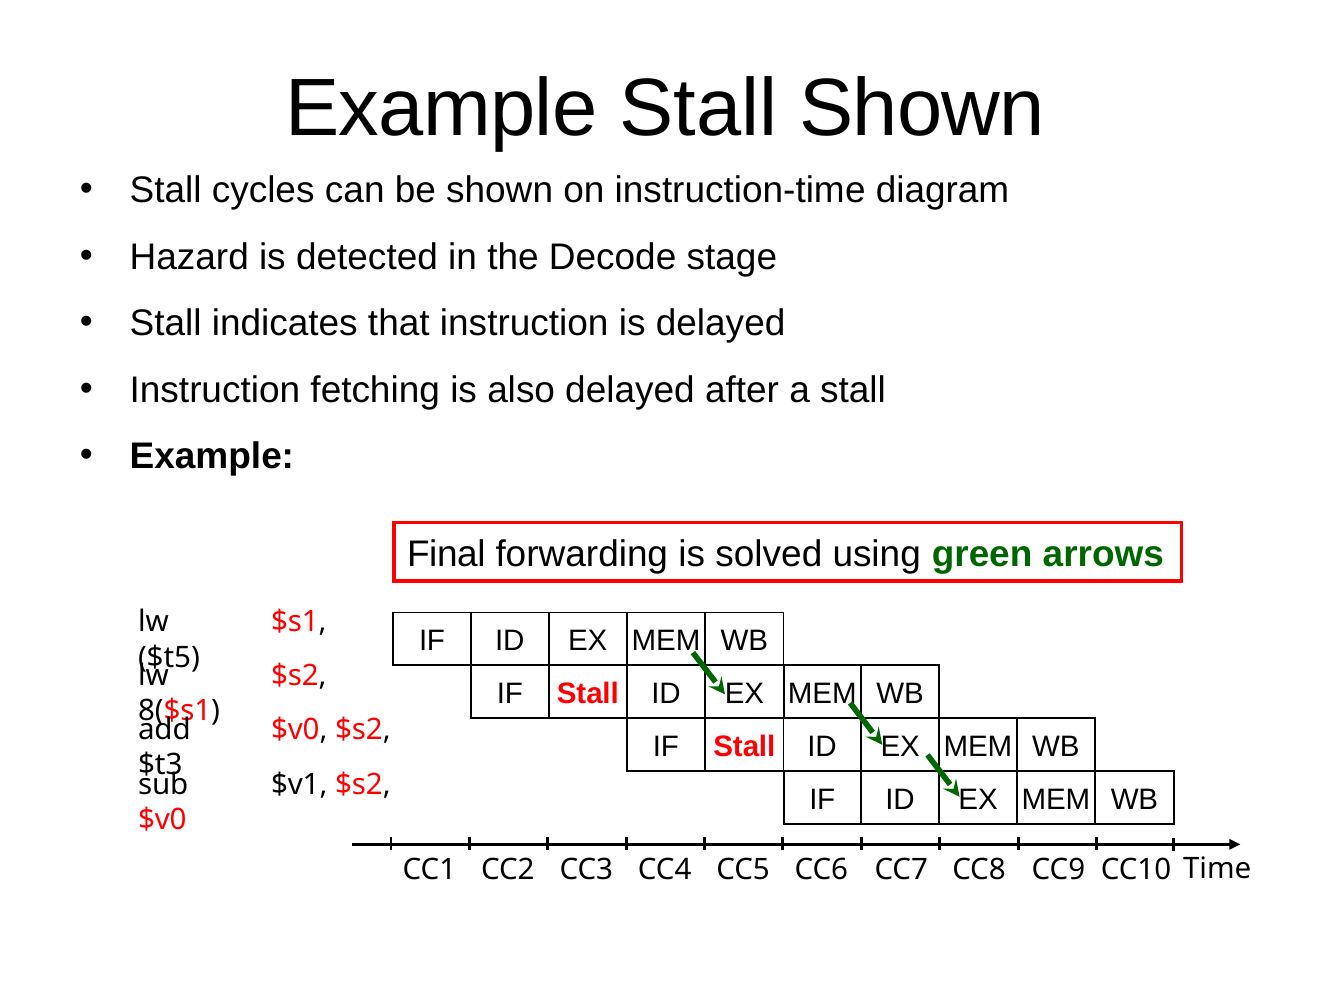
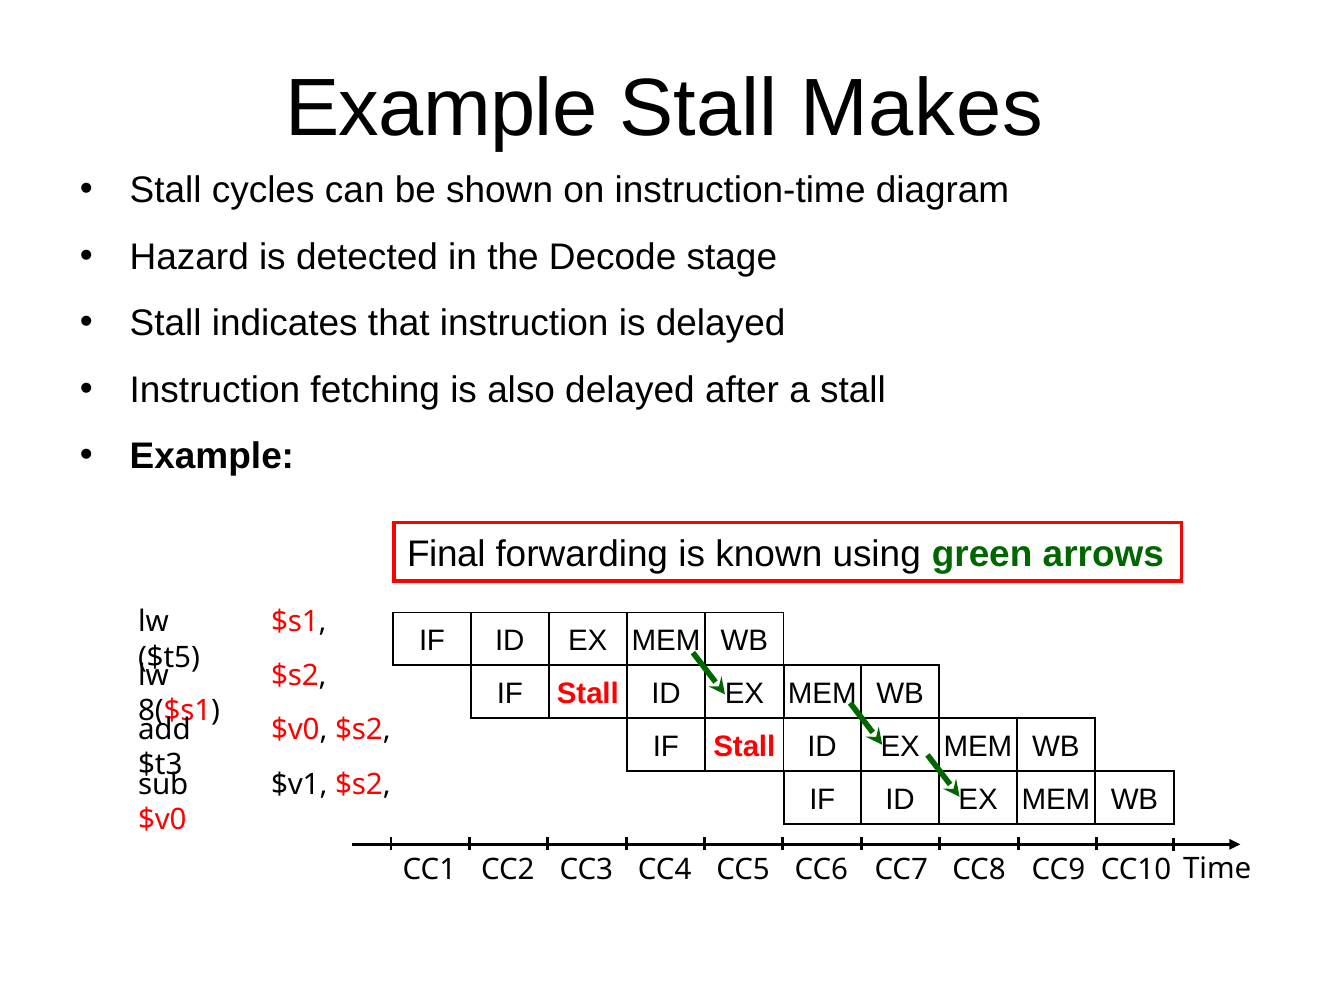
Stall Shown: Shown -> Makes
solved: solved -> known
